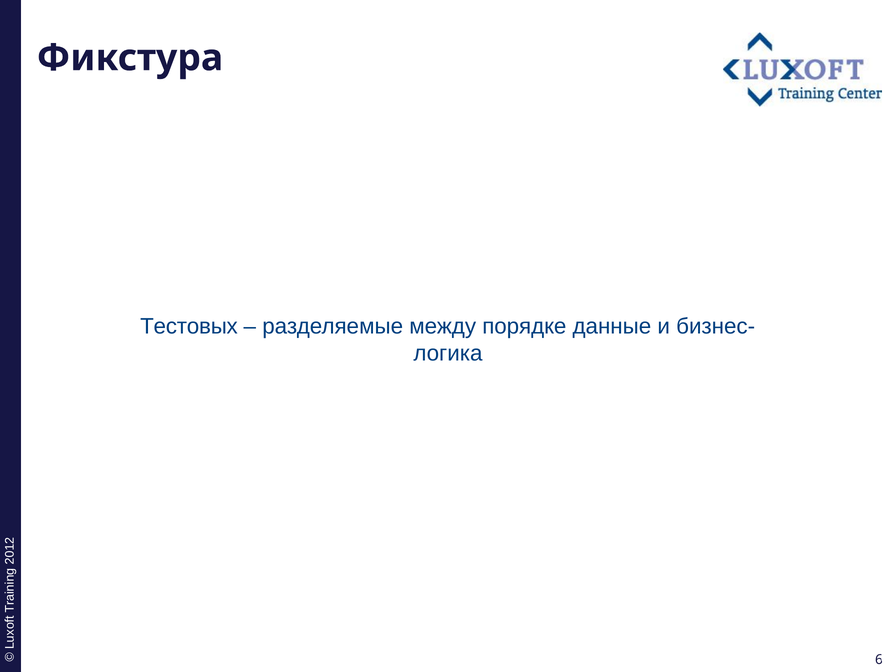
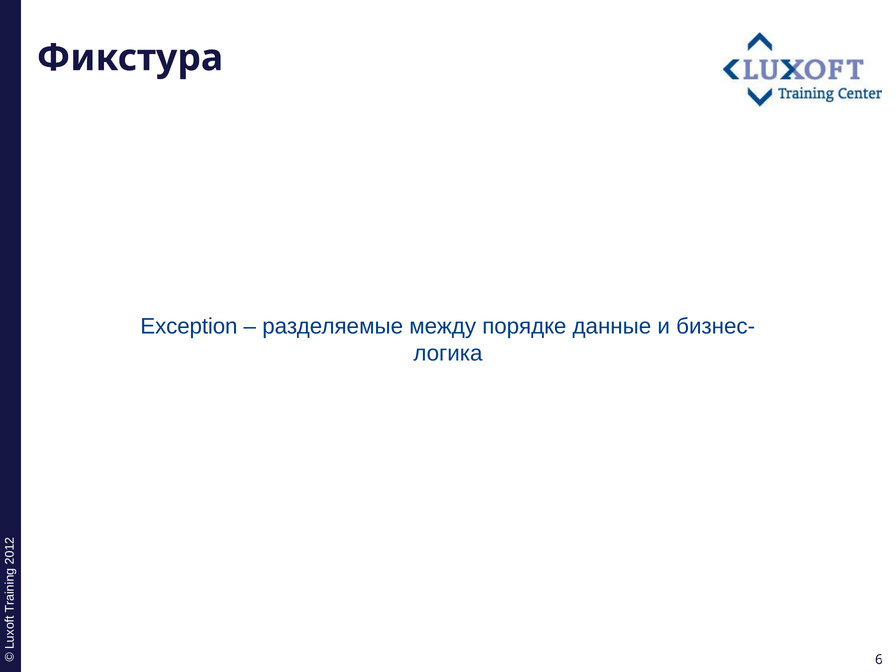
Тестовых: Тестовых -> Exception
